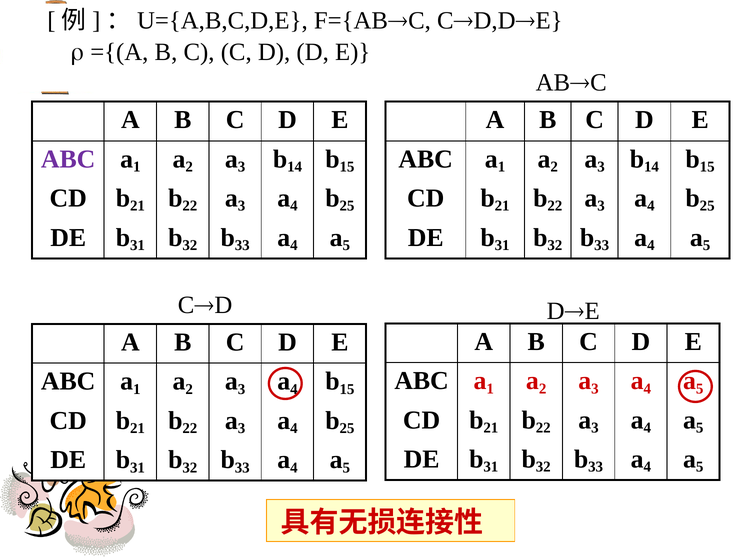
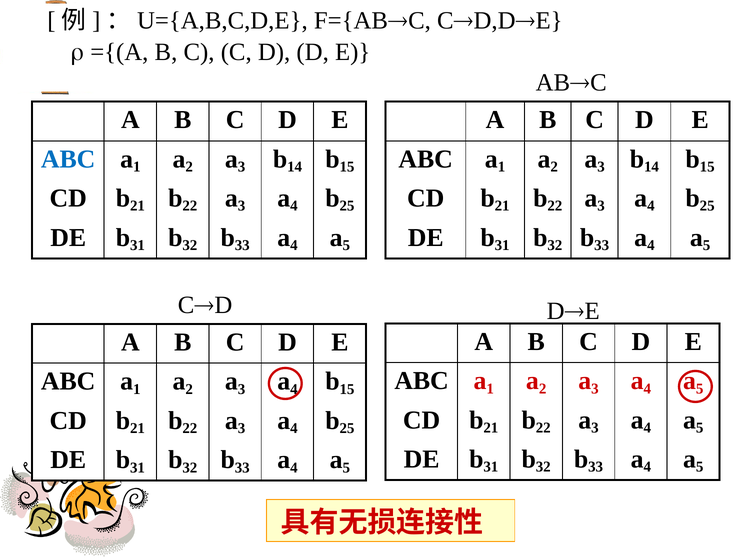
ABC at (68, 159) colour: purple -> blue
